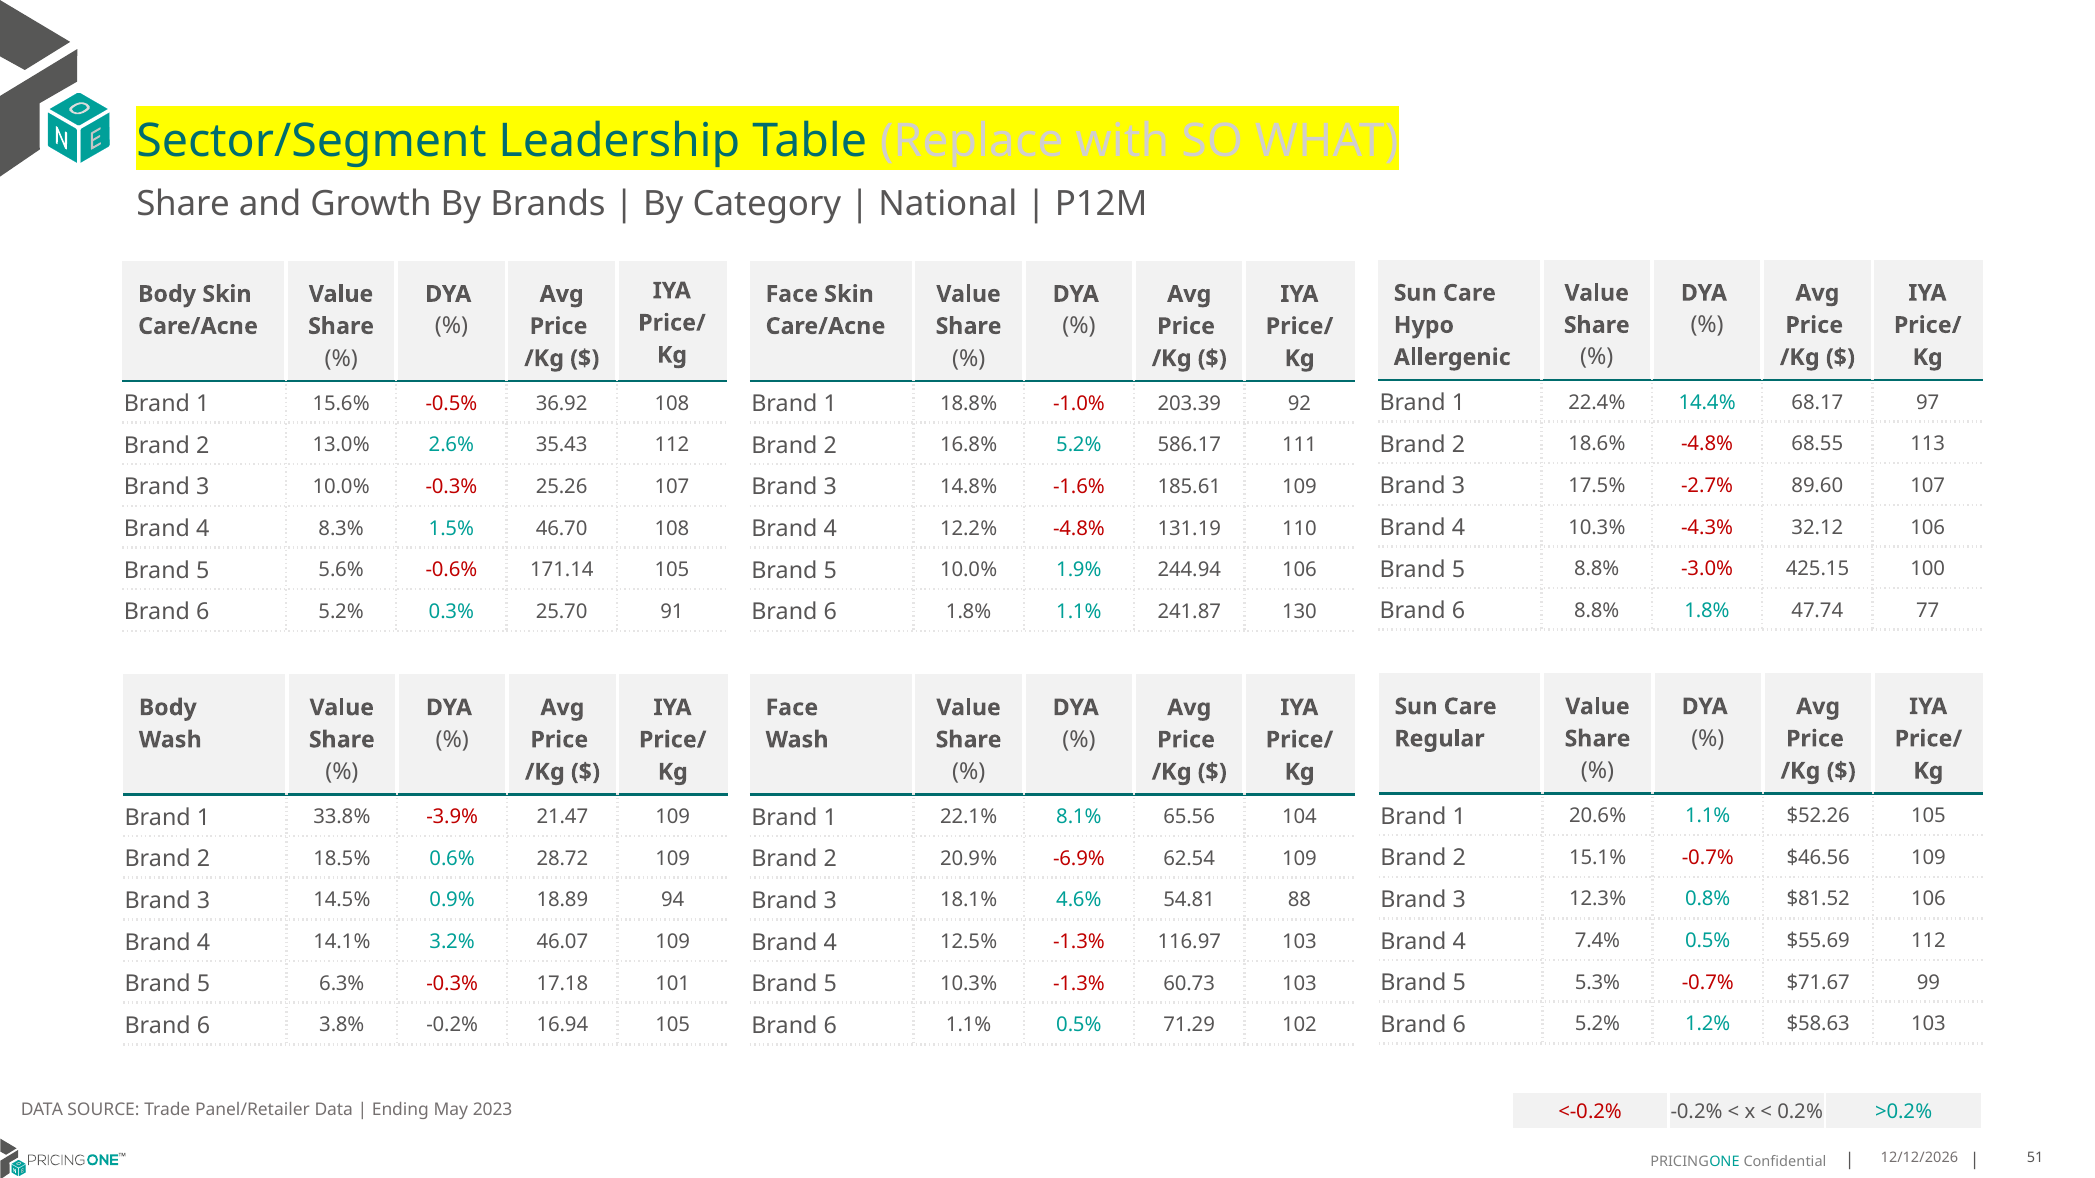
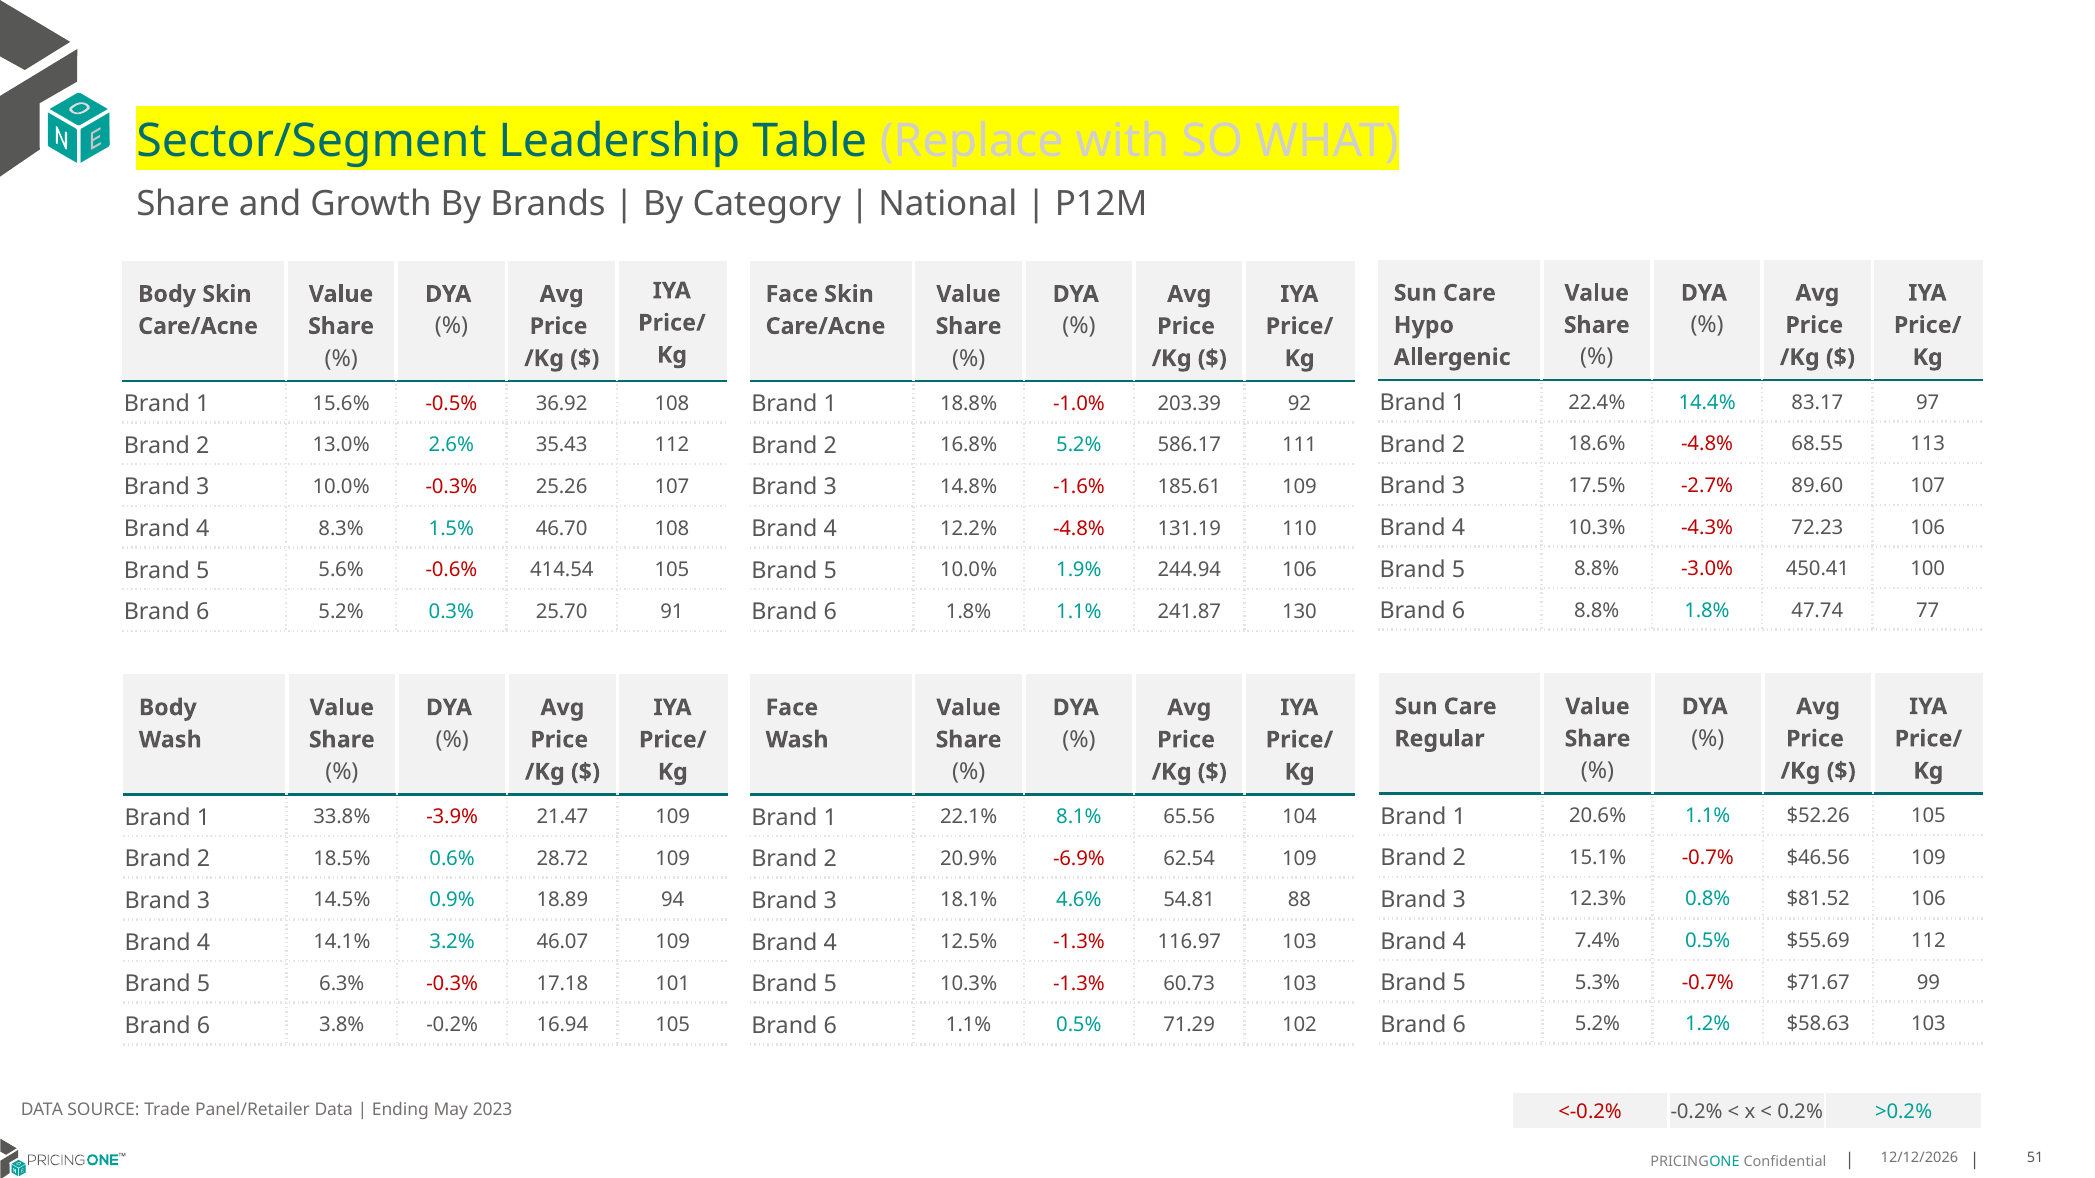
68.17: 68.17 -> 83.17
32.12: 32.12 -> 72.23
425.15: 425.15 -> 450.41
171.14: 171.14 -> 414.54
